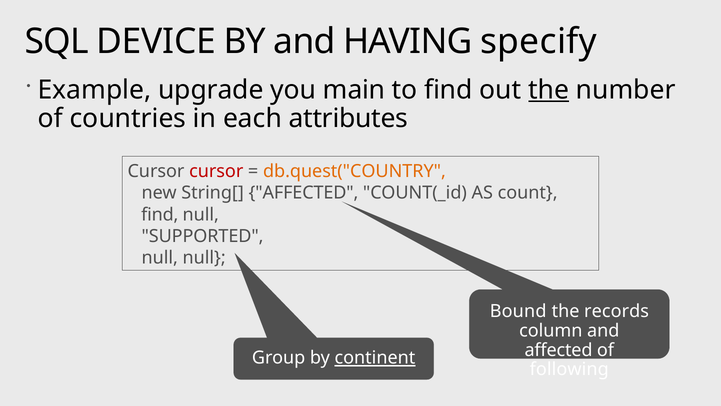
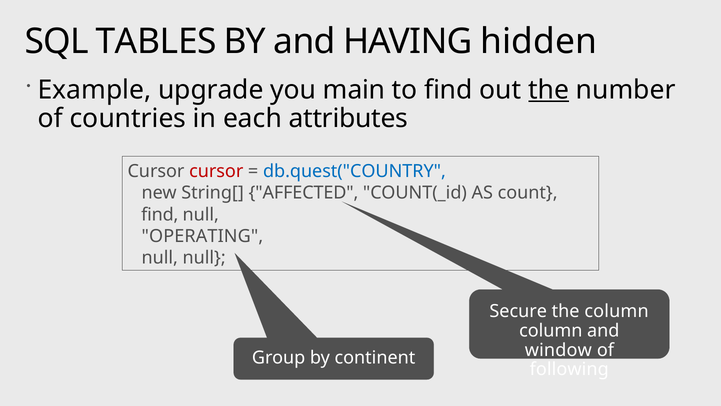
DEVICE: DEVICE -> TABLES
specify: specify -> hidden
db.quest("COUNTRY colour: orange -> blue
SUPPORTED: SUPPORTED -> OPERATING
Bound: Bound -> Secure
the records: records -> column
affected at (558, 350): affected -> window
continent underline: present -> none
